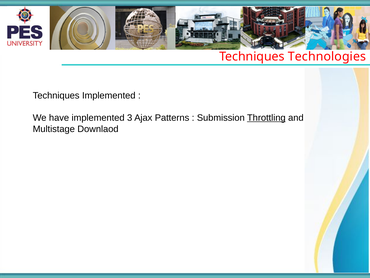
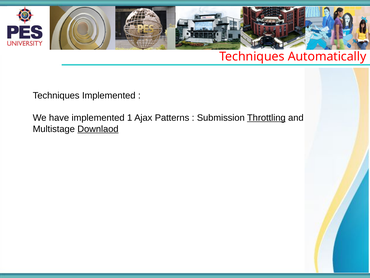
Technologies: Technologies -> Automatically
3: 3 -> 1
Downlaod underline: none -> present
